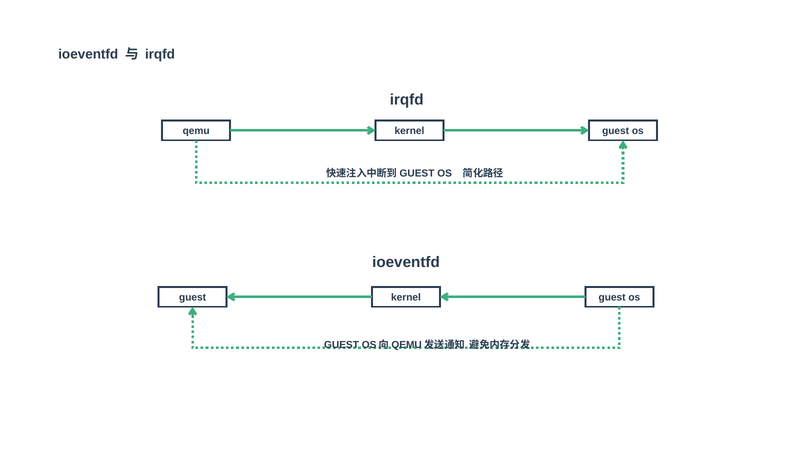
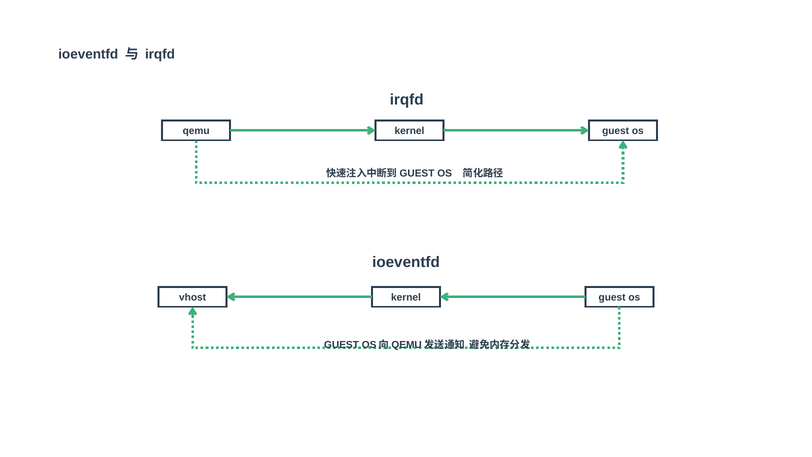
guest at (193, 297): guest -> vhost
